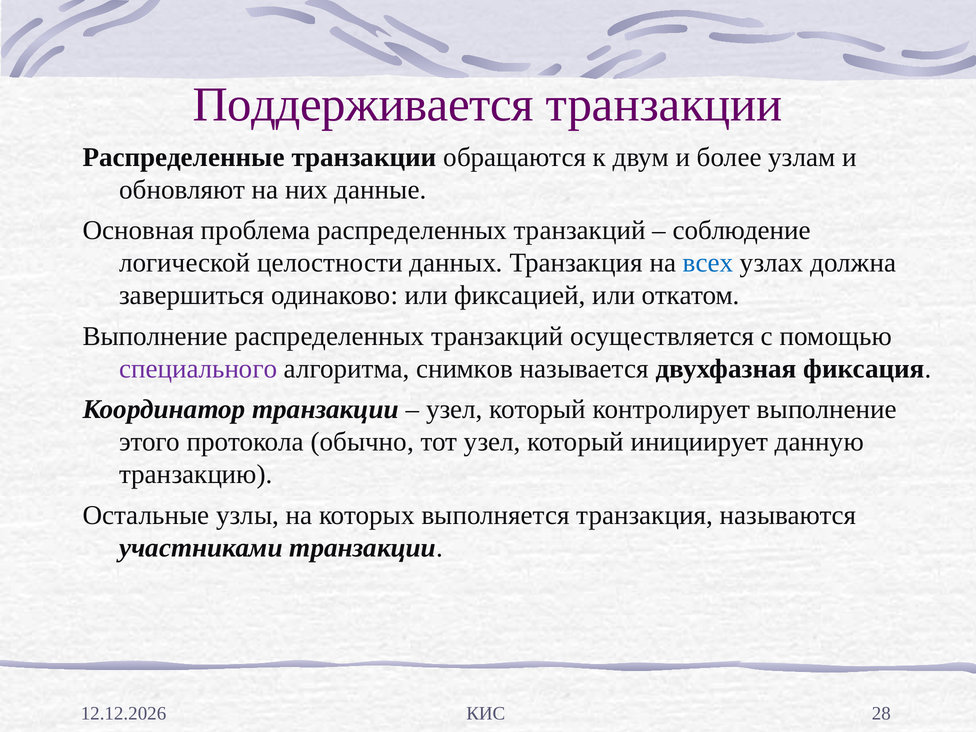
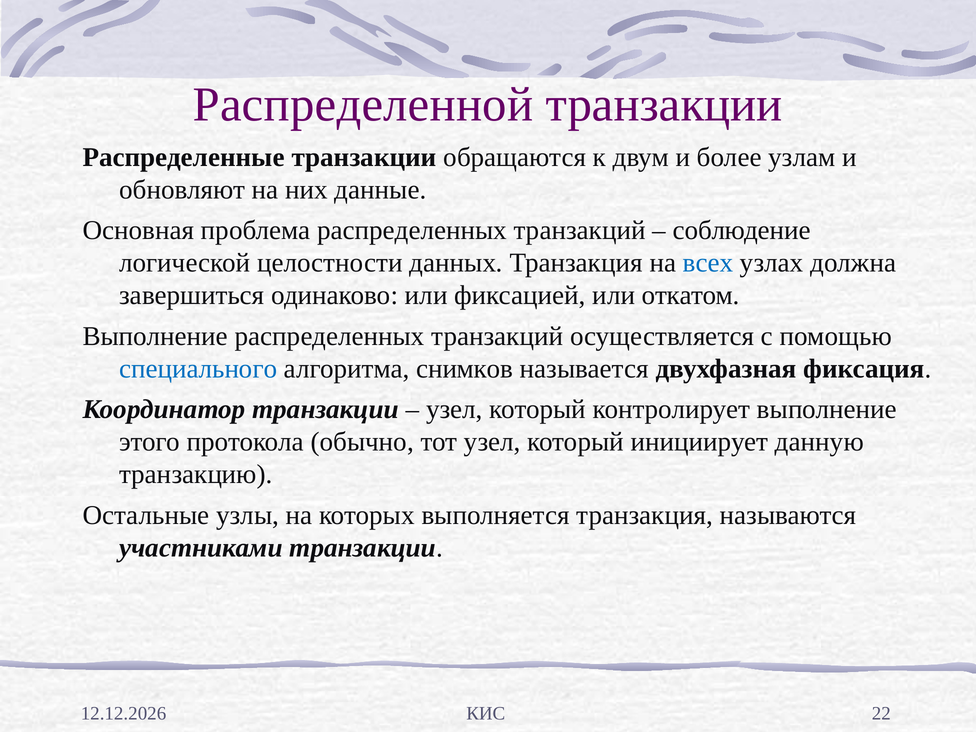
Поддерживается: Поддерживается -> Распределенной
специального colour: purple -> blue
28: 28 -> 22
